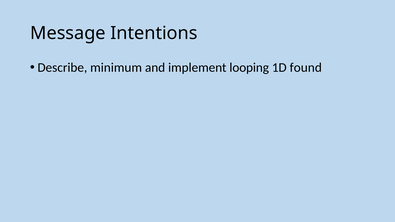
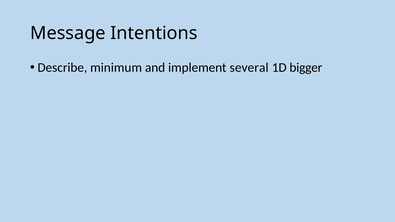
looping: looping -> several
found: found -> bigger
